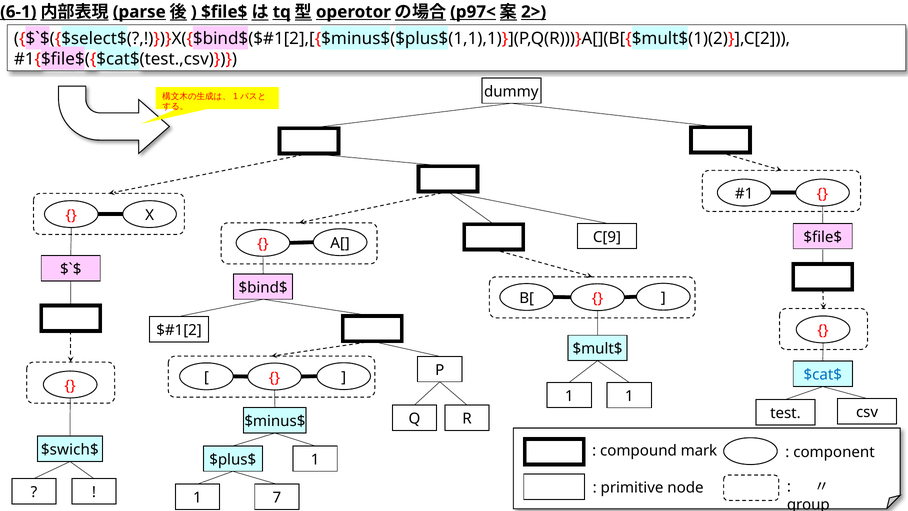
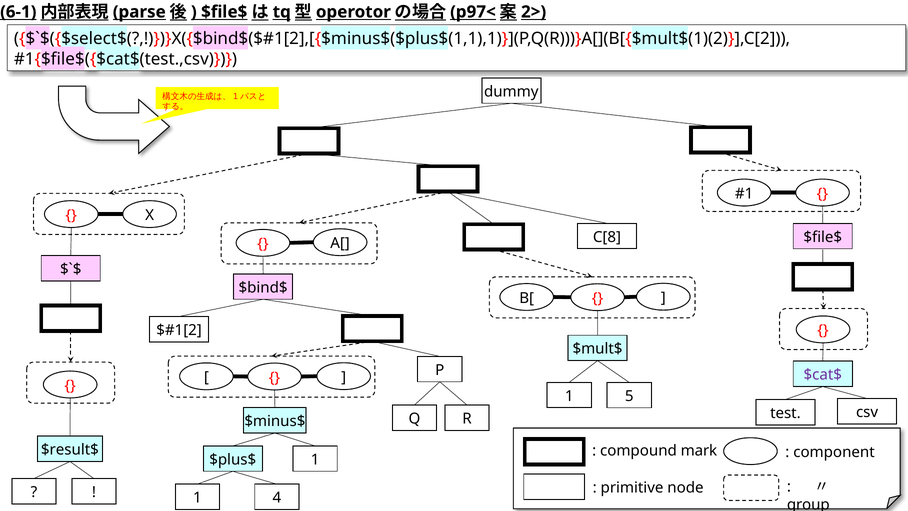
C[9: C[9 -> C[8
$cat$ colour: blue -> purple
1 1: 1 -> 5
$swich$: $swich$ -> $result$
7: 7 -> 4
